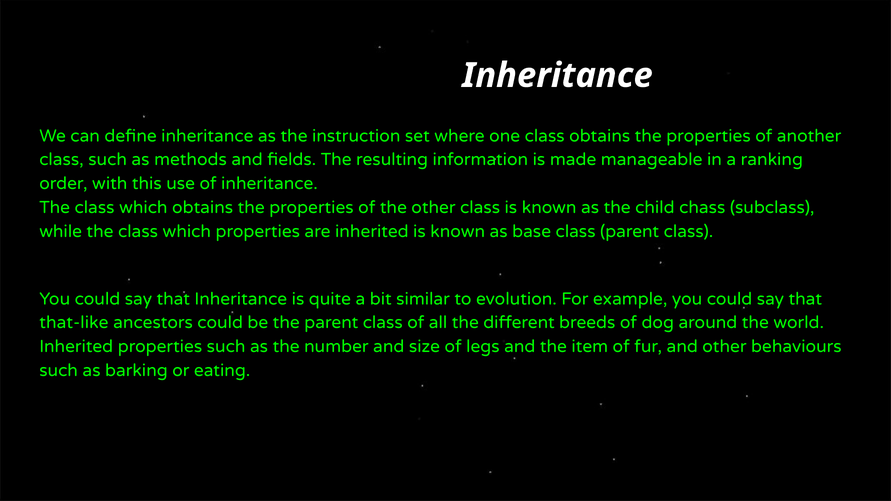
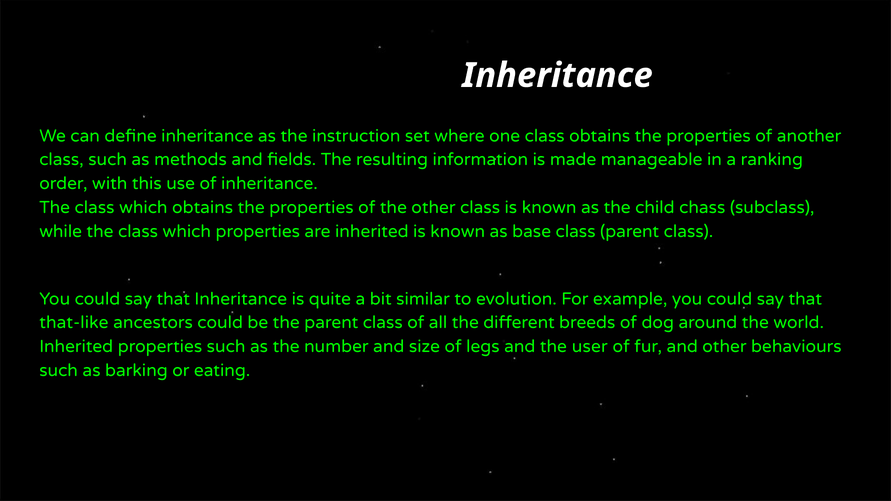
item: item -> user
